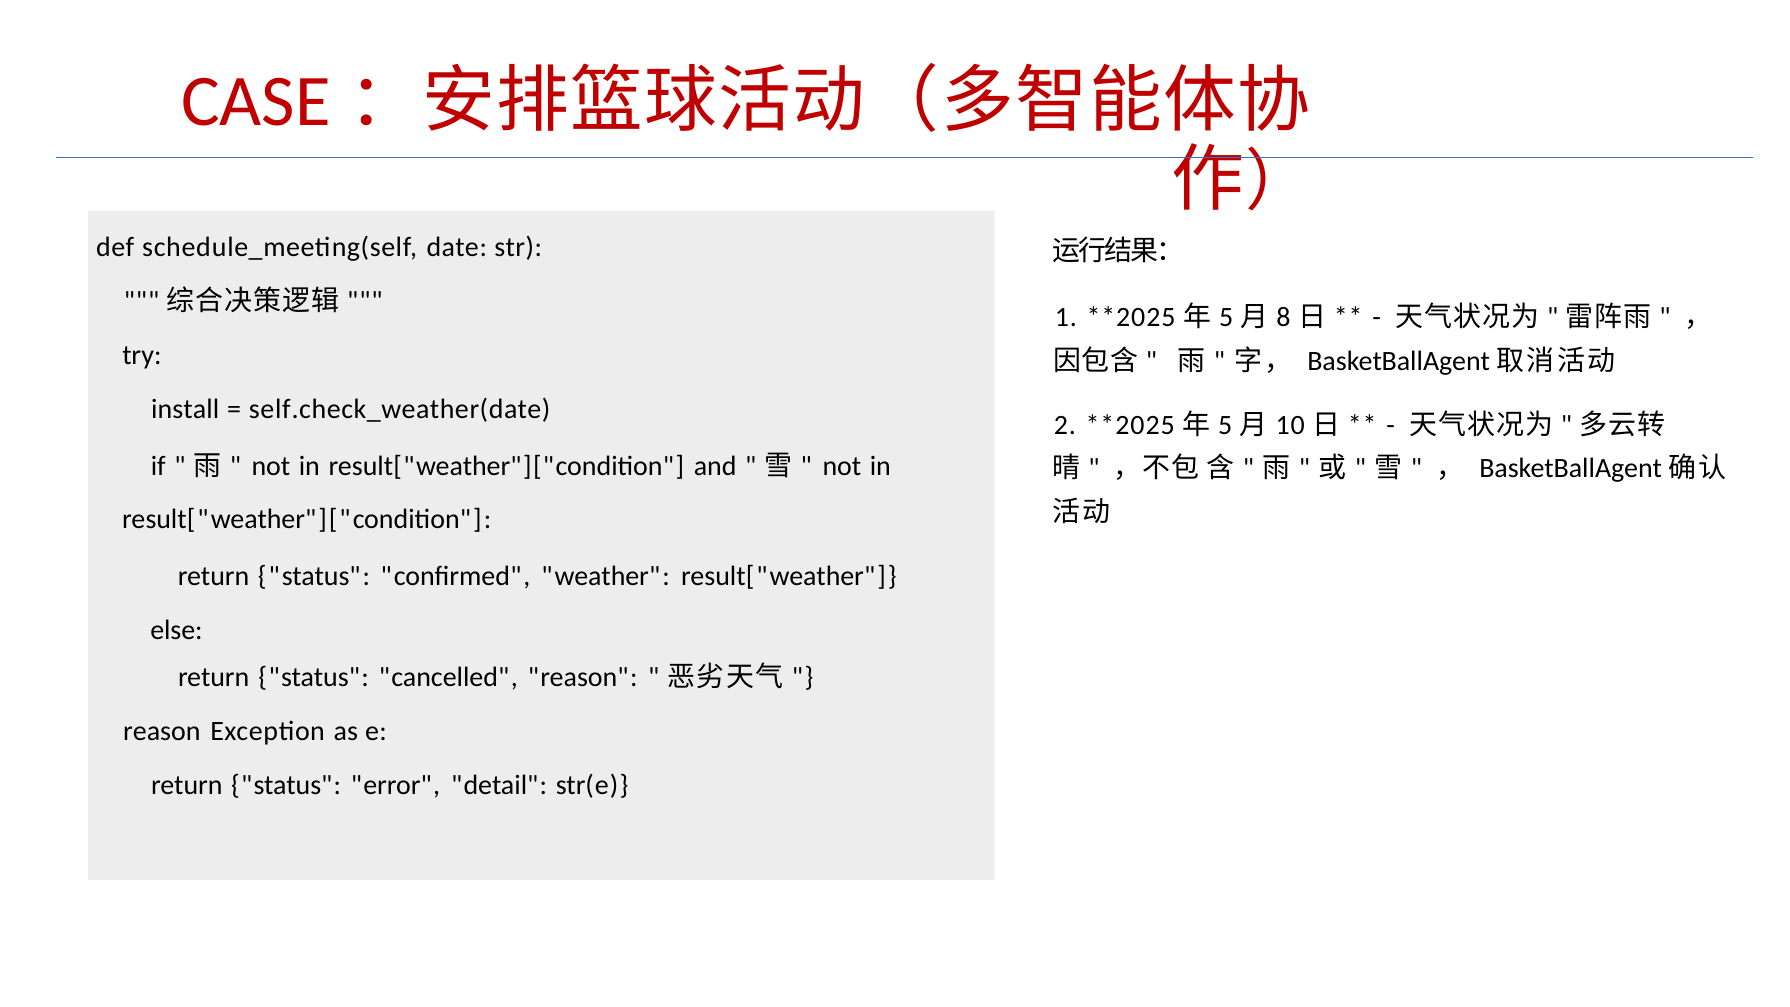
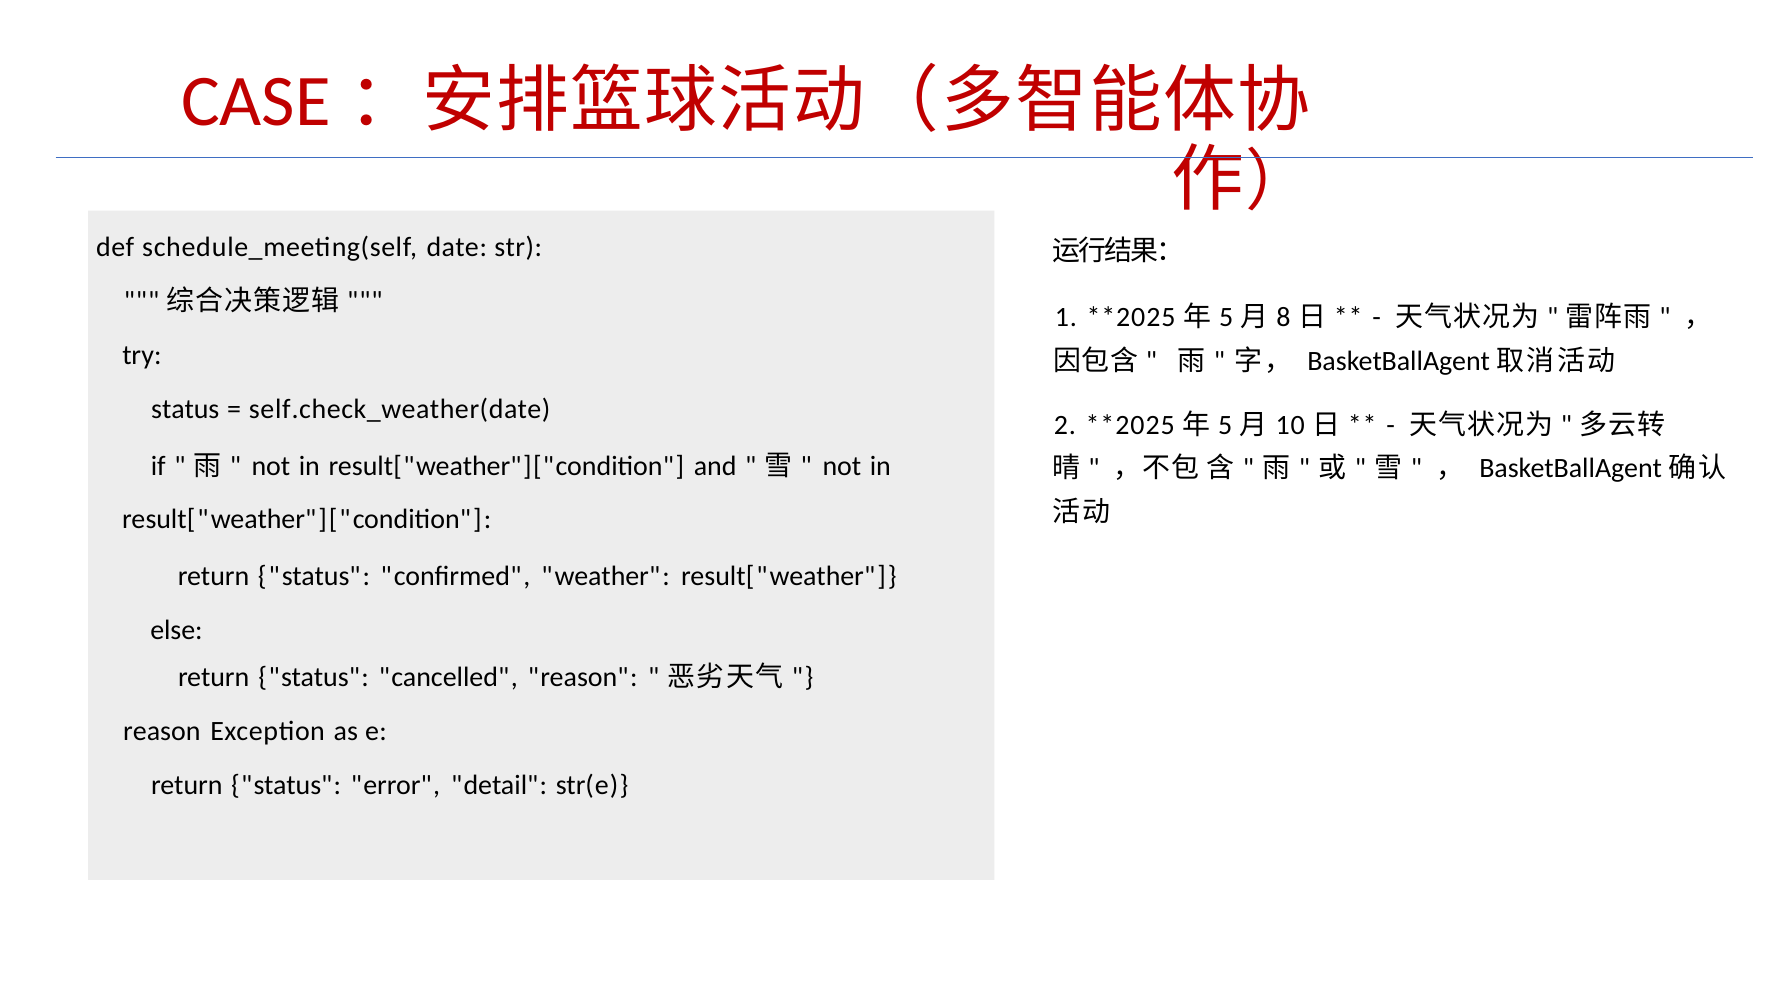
install at (185, 409): install -> status
